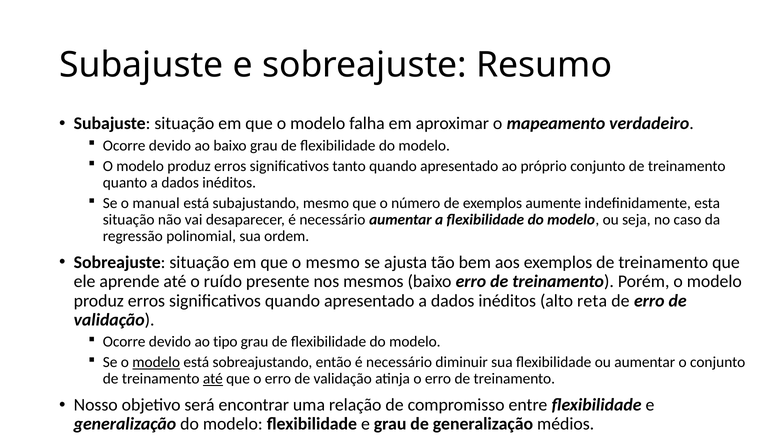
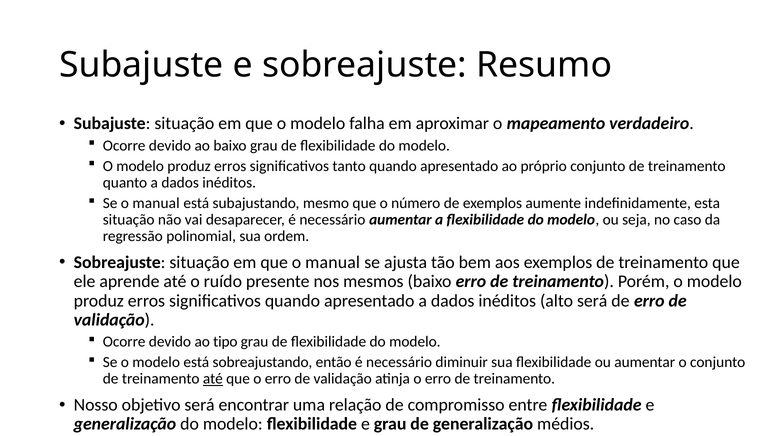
que o mesmo: mesmo -> manual
alto reta: reta -> será
modelo at (156, 363) underline: present -> none
